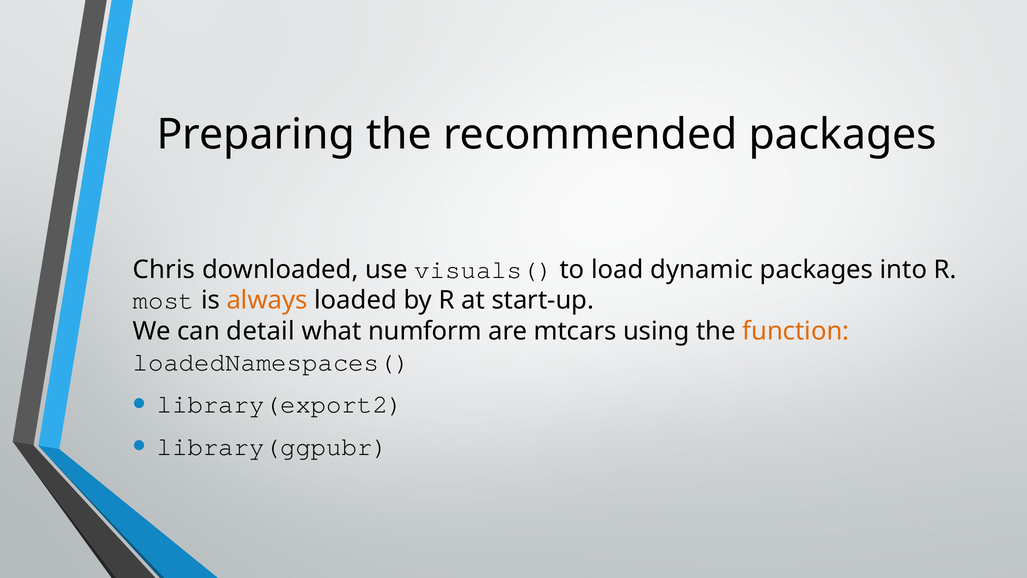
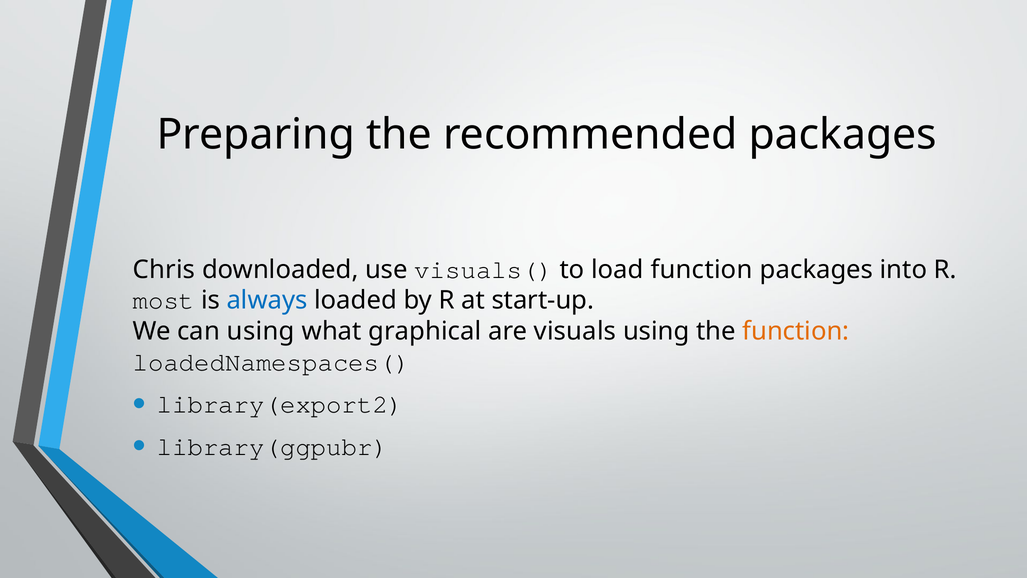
load dynamic: dynamic -> function
always colour: orange -> blue
can detail: detail -> using
numform: numform -> graphical
mtcars: mtcars -> visuals
